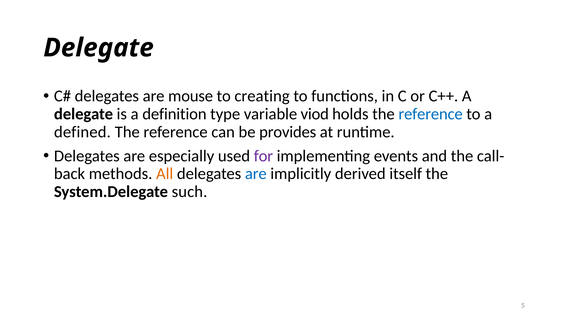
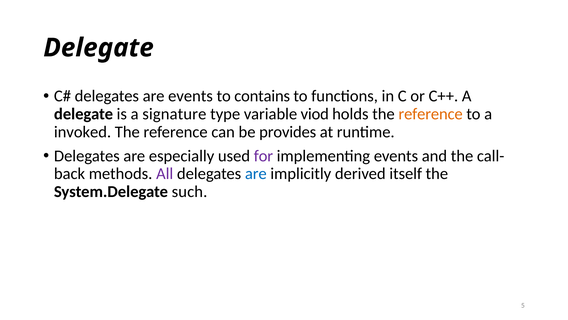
are mouse: mouse -> events
creating: creating -> contains
definition: definition -> signature
reference at (431, 114) colour: blue -> orange
defined: defined -> invoked
All colour: orange -> purple
